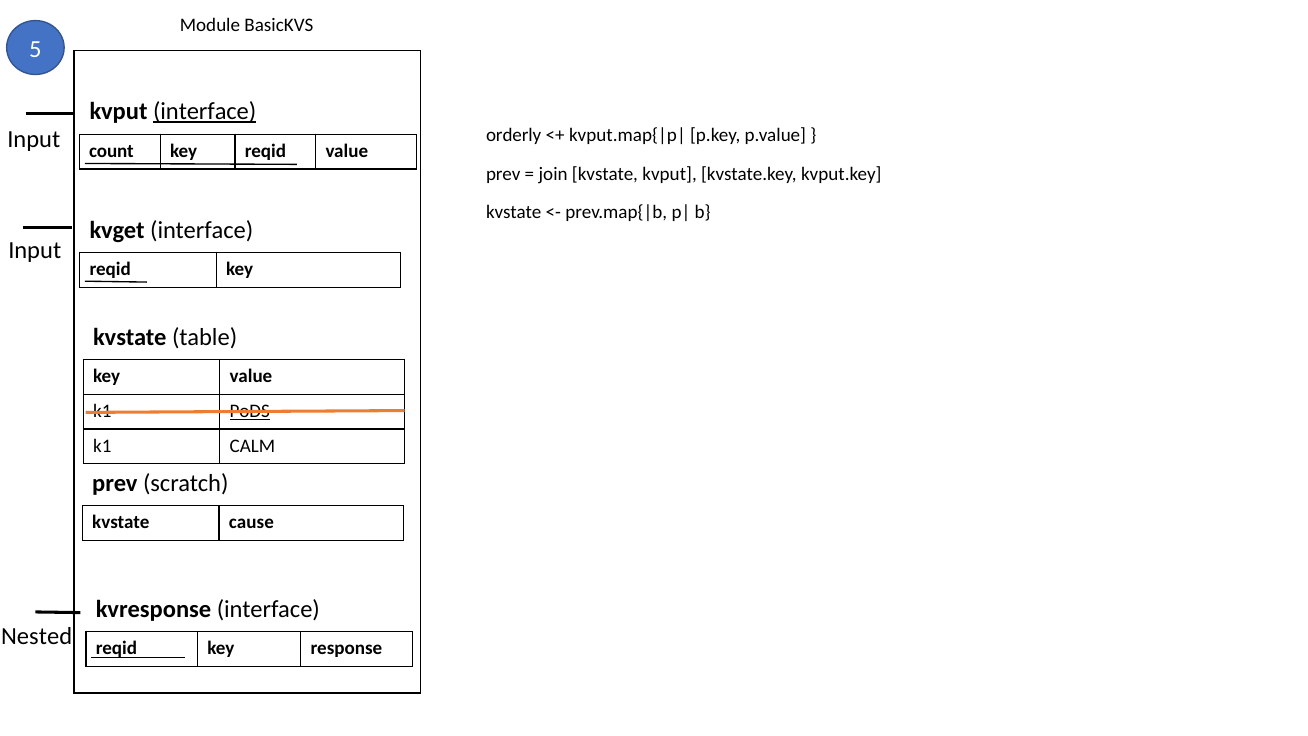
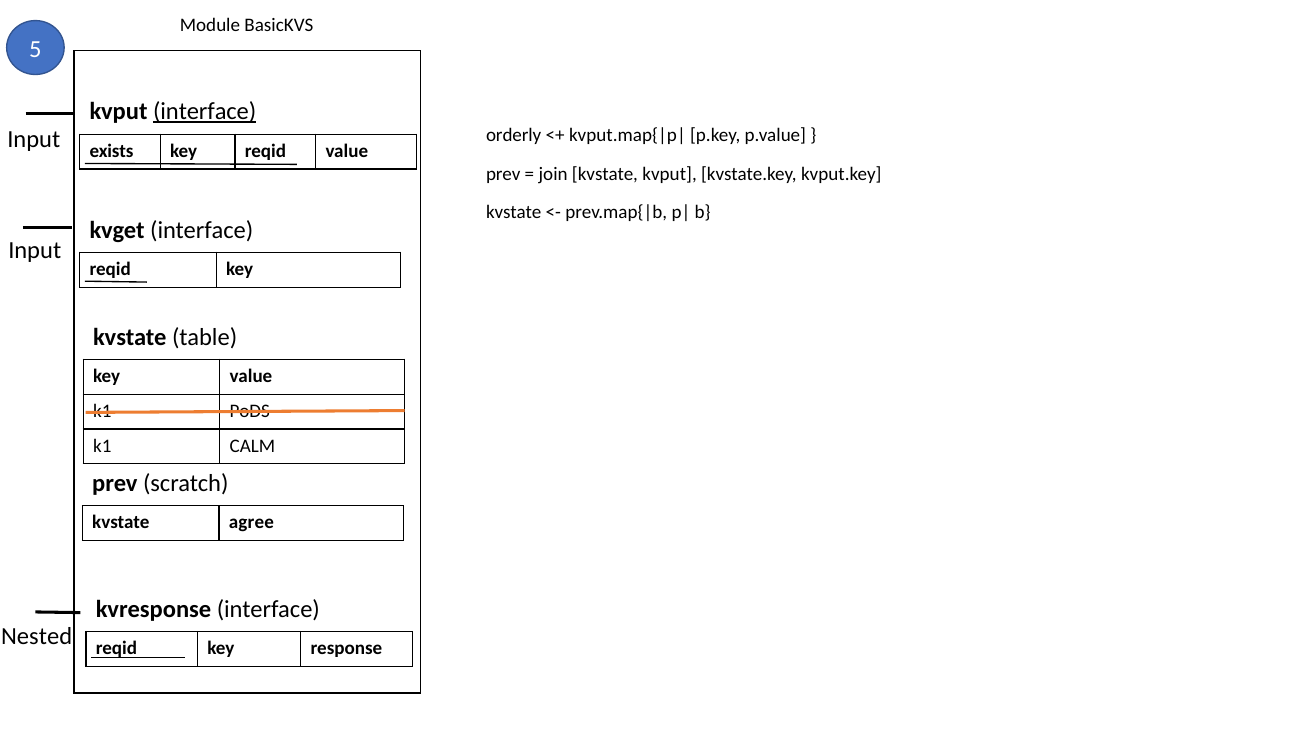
count: count -> exists
PoDS underline: present -> none
cause: cause -> agree
